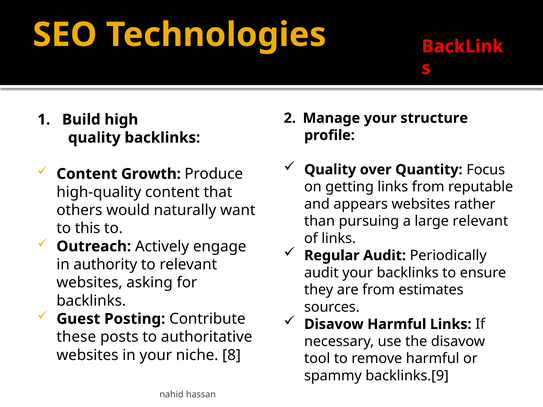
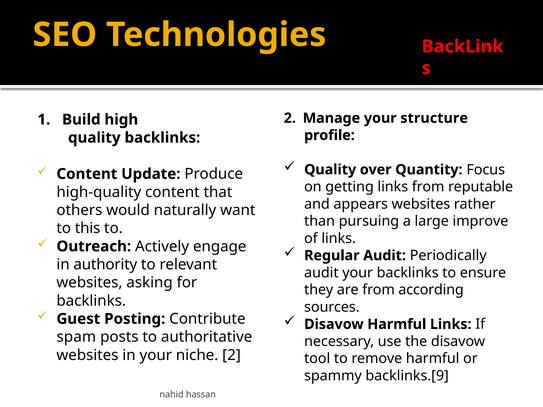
Growth: Growth -> Update
large relevant: relevant -> improve
estimates: estimates -> according
these: these -> spam
niche 8: 8 -> 2
